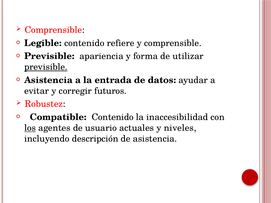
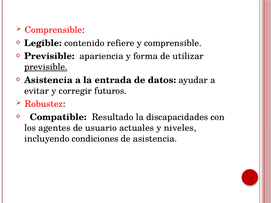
Compatible Contenido: Contenido -> Resultado
inaccesibilidad: inaccesibilidad -> discapacidades
los underline: present -> none
descripción: descripción -> condiciones
